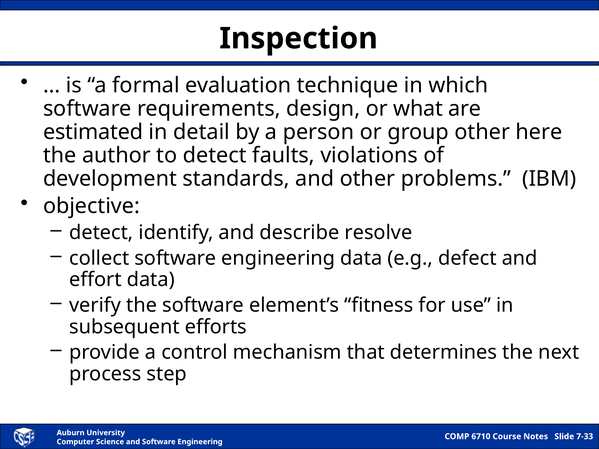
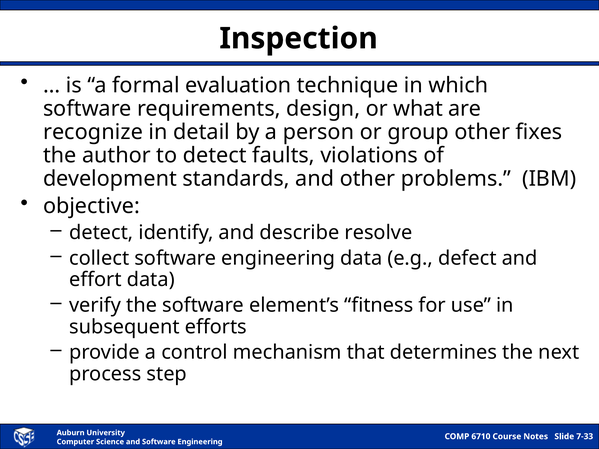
estimated: estimated -> recognize
here: here -> fixes
